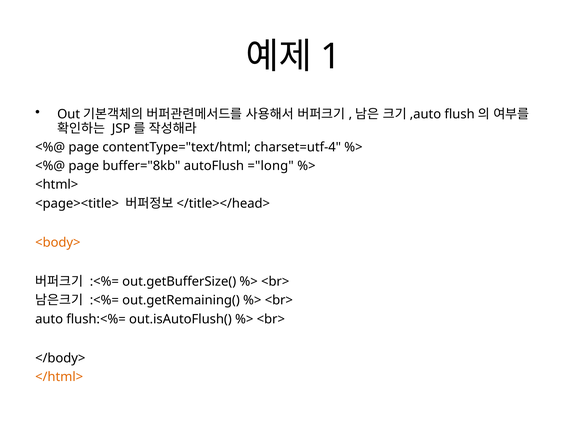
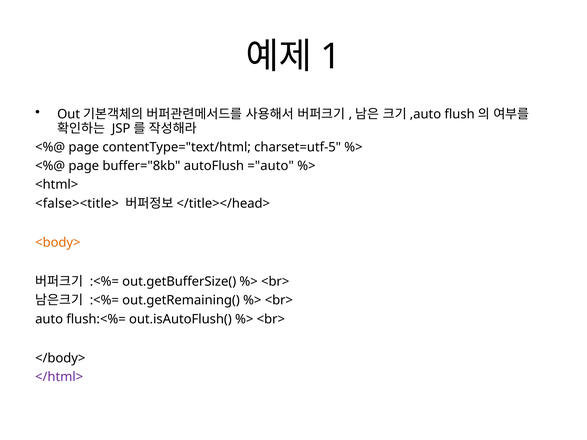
charset=utf-4: charset=utf-4 -> charset=utf-5
="long: ="long -> ="auto
<page><title>: <page><title> -> <false><title>
</html> colour: orange -> purple
